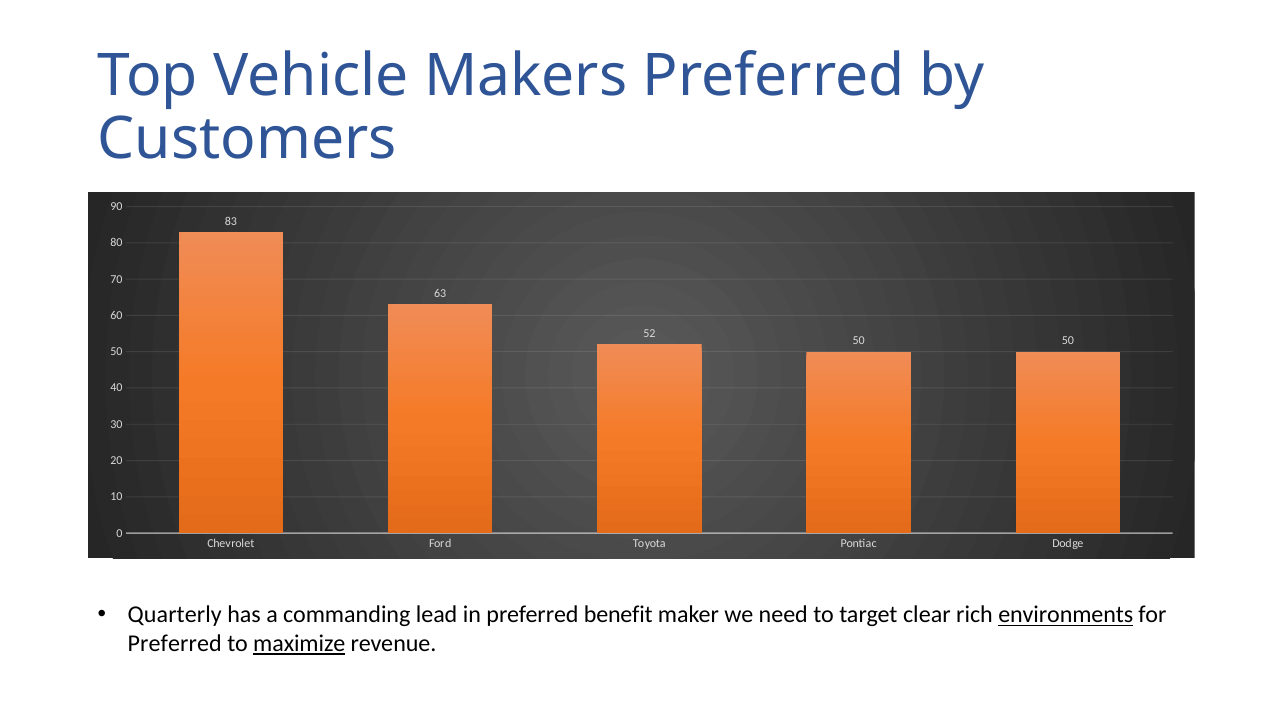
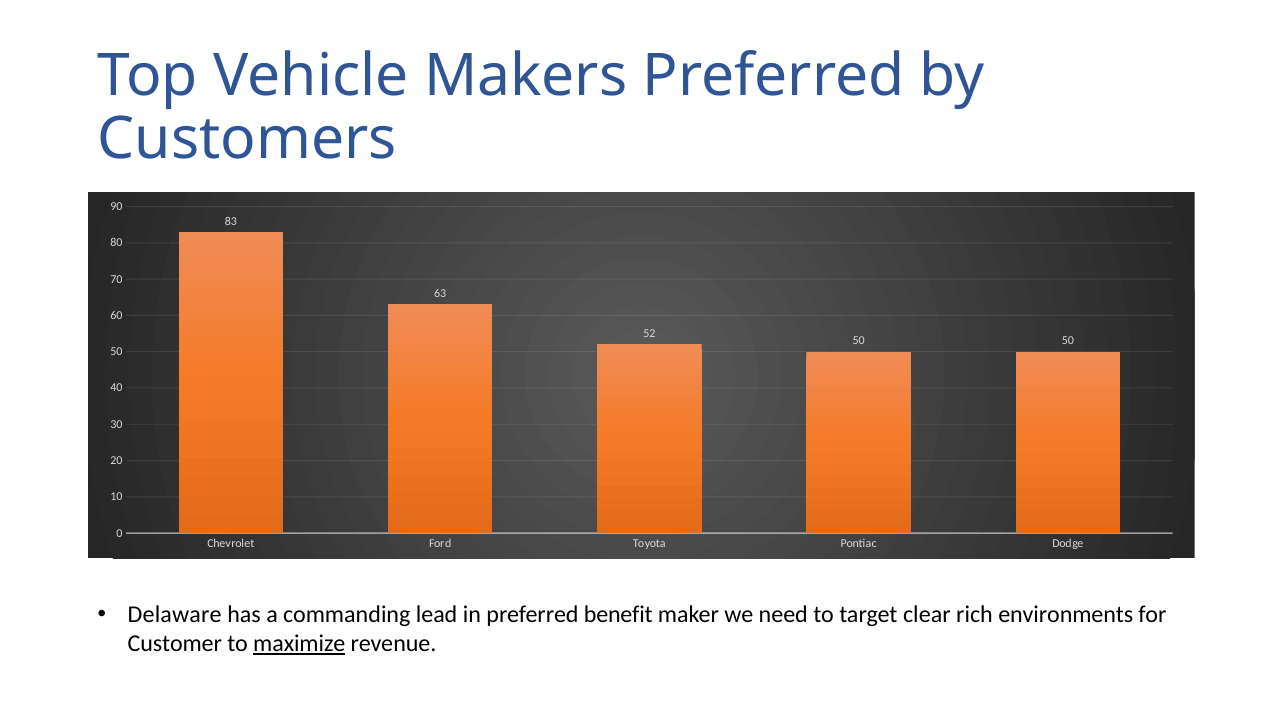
Quarterly: Quarterly -> Delaware
environments underline: present -> none
Preferred at (175, 644): Preferred -> Customer
